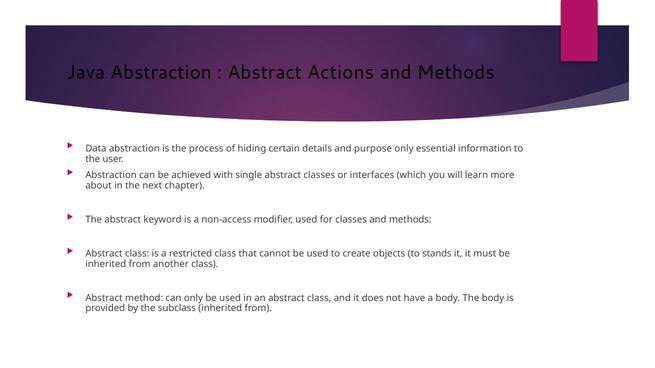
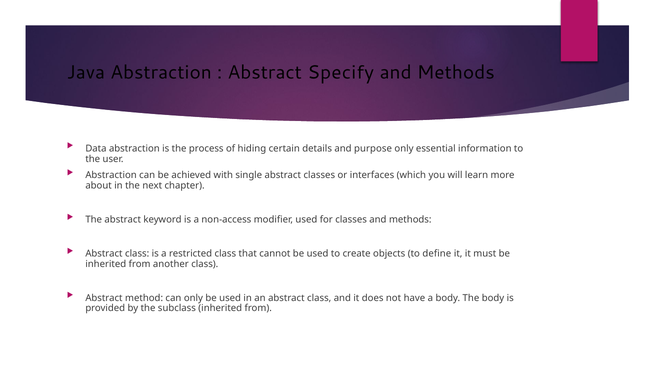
Actions: Actions -> Specify
stands: stands -> define
